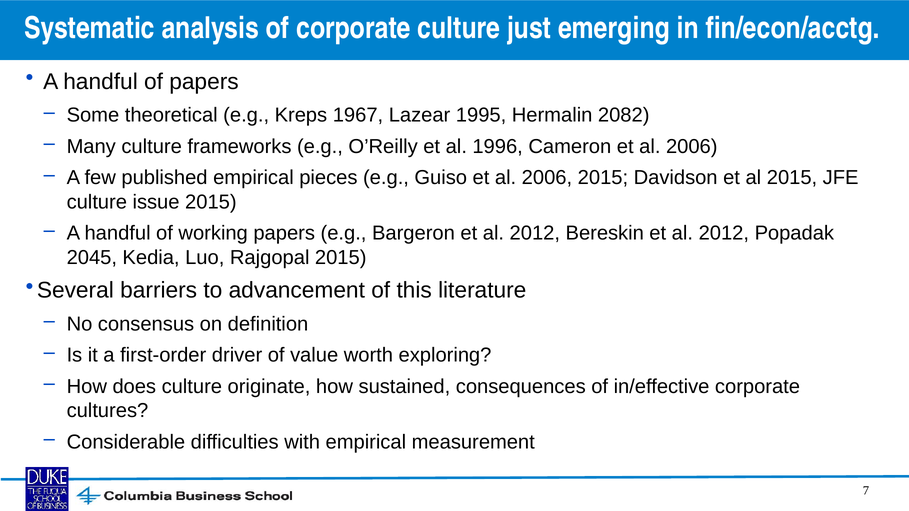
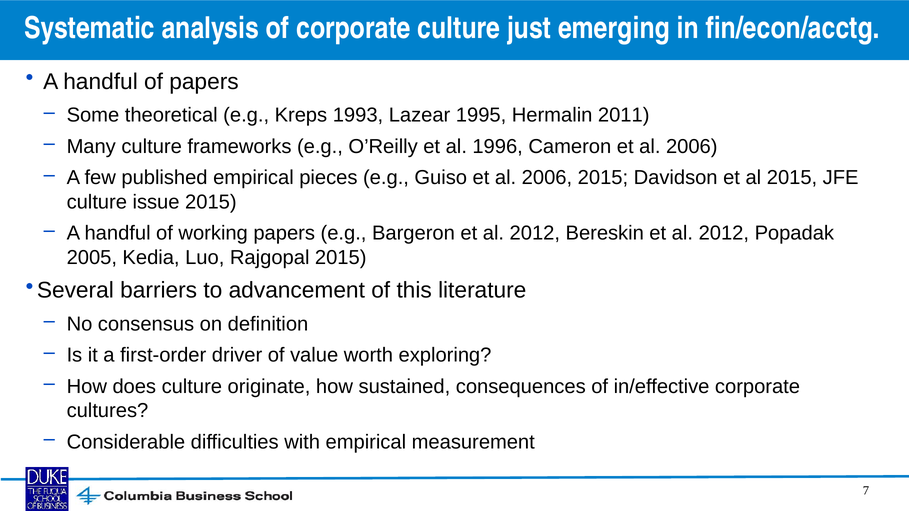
1967: 1967 -> 1993
2082: 2082 -> 2011
2045: 2045 -> 2005
